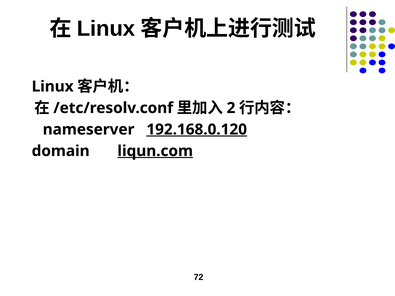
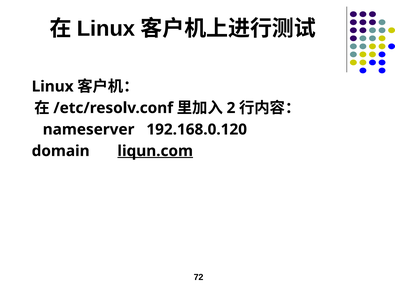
192.168.0.120 underline: present -> none
